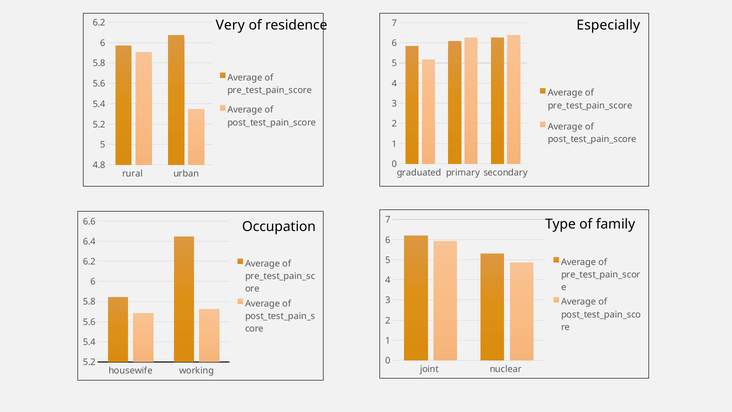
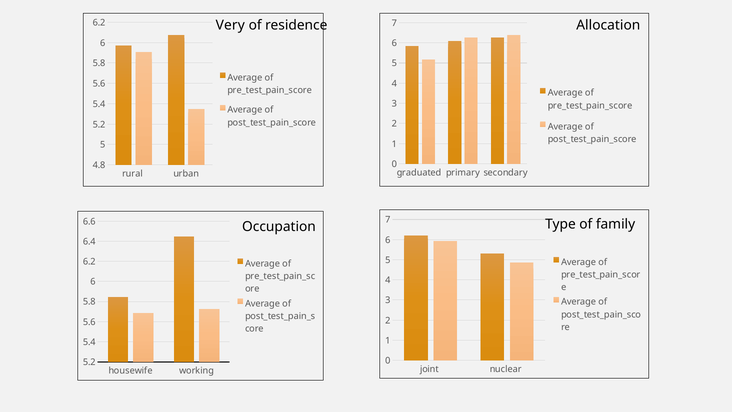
Especially: Especially -> Allocation
